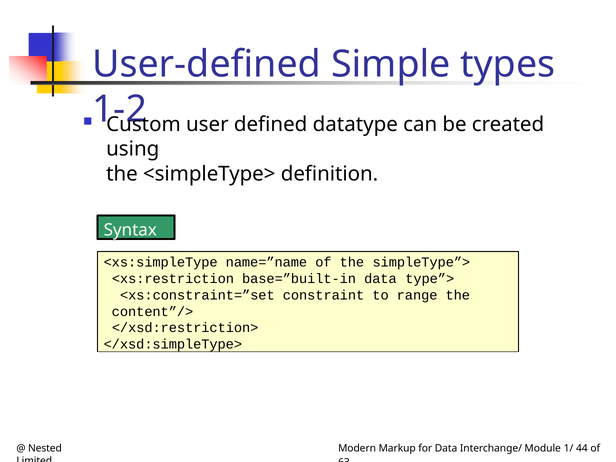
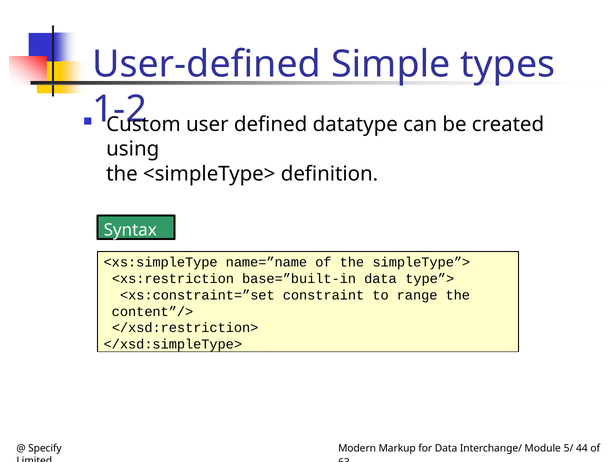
Nested: Nested -> Specify
1/: 1/ -> 5/
